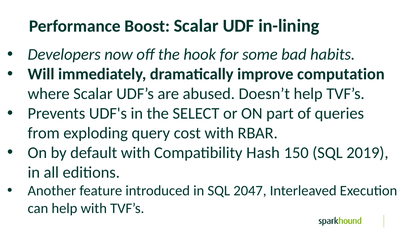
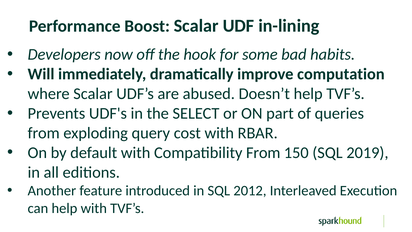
Compatibility Hash: Hash -> From
2047: 2047 -> 2012
